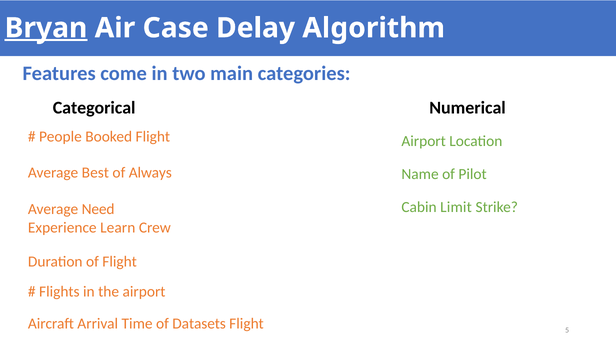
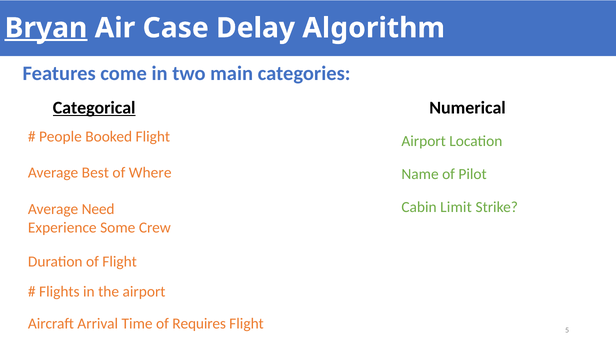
Categorical underline: none -> present
Always: Always -> Where
Learn: Learn -> Some
Datasets: Datasets -> Requires
